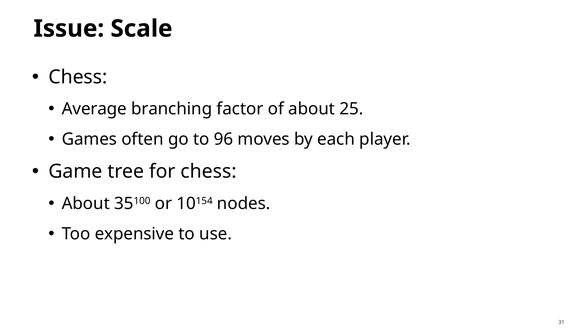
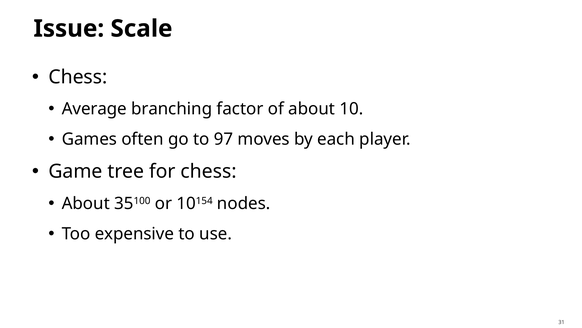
25: 25 -> 10
96: 96 -> 97
